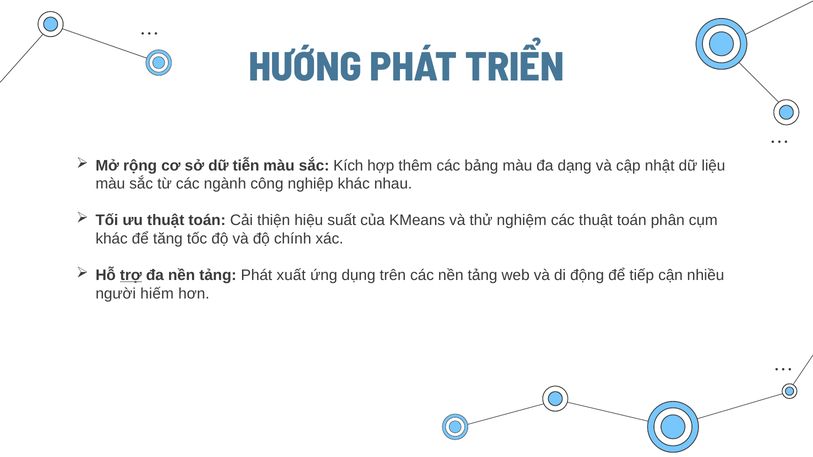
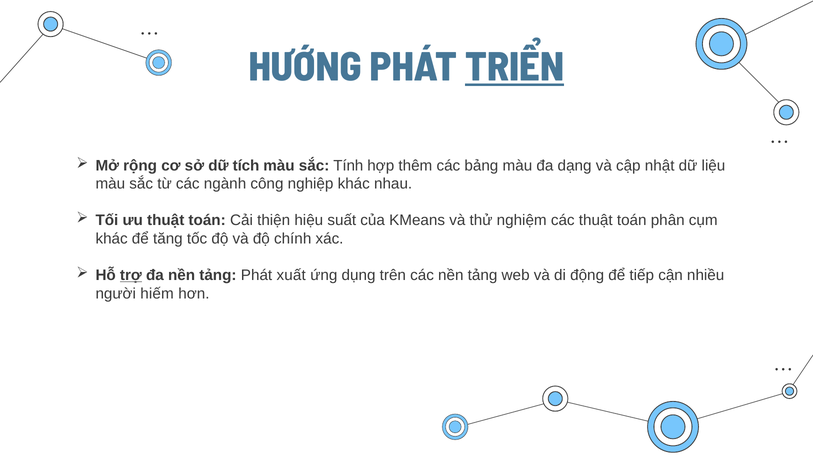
TRIỂN underline: none -> present
tiễn: tiễn -> tích
Kích: Kích -> Tính
